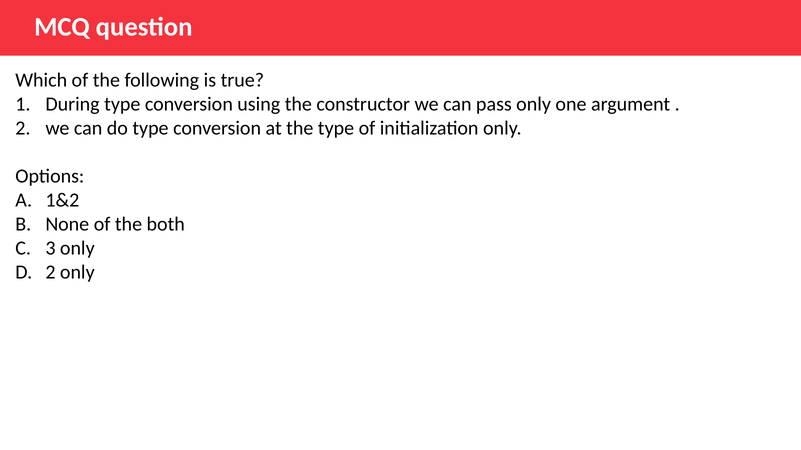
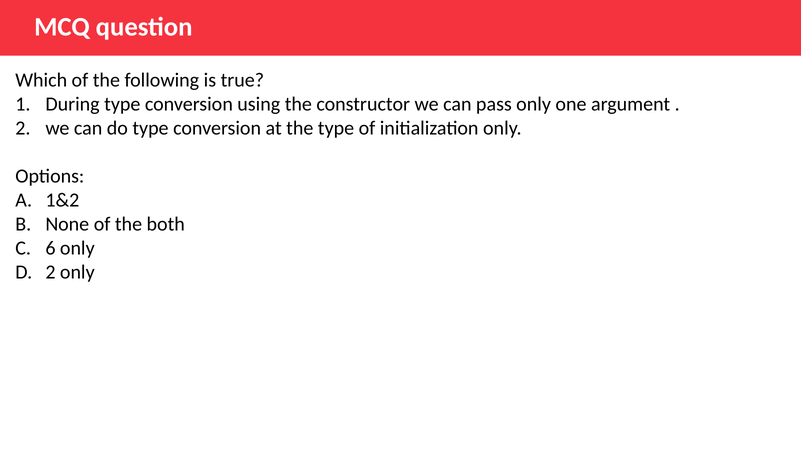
3: 3 -> 6
